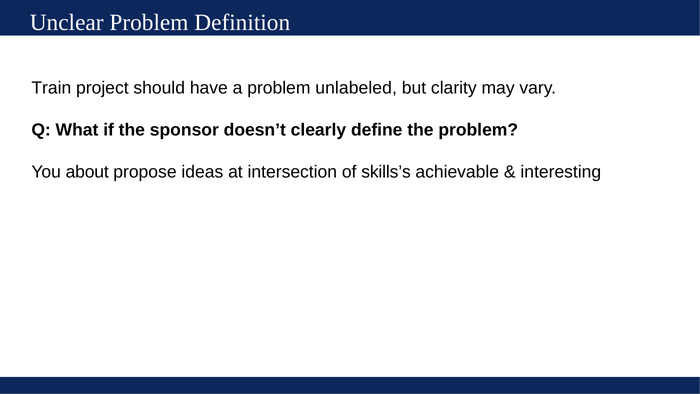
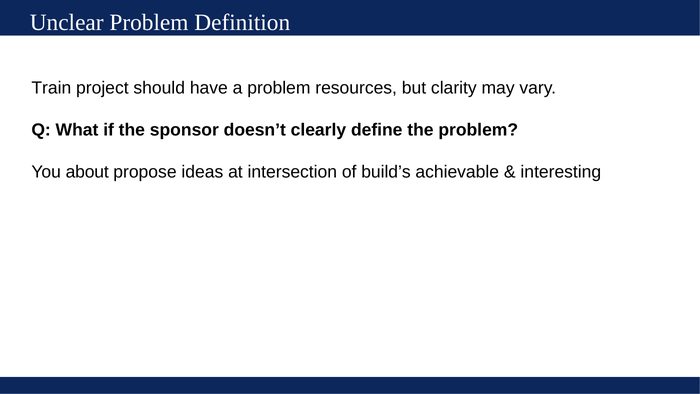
unlabeled: unlabeled -> resources
skills’s: skills’s -> build’s
